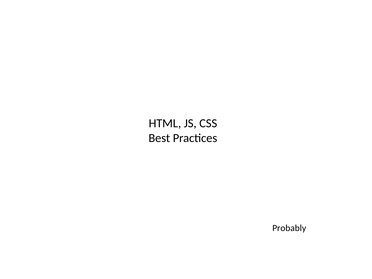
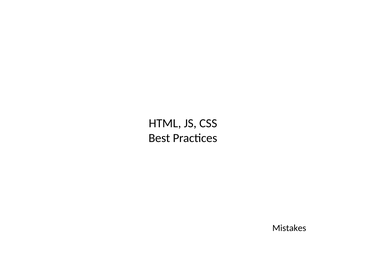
Probably: Probably -> Mistakes
